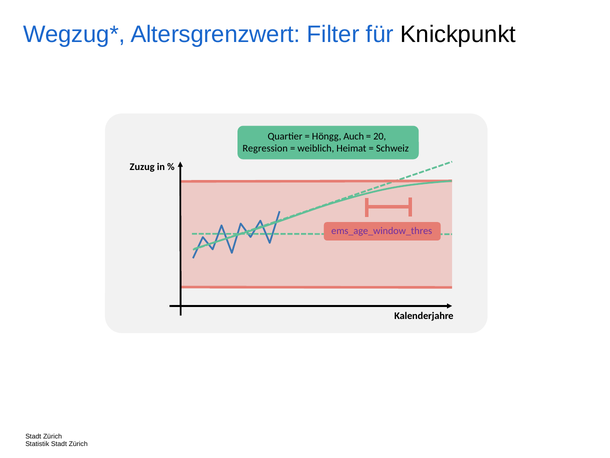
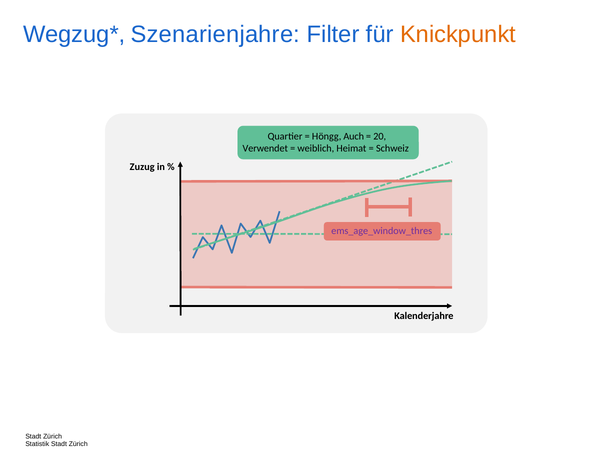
Altersgrenzwert: Altersgrenzwert -> Szenarienjahre
Knickpunkt colour: black -> orange
Regression: Regression -> Verwendet
